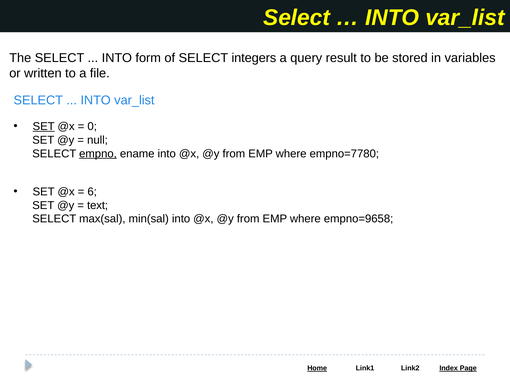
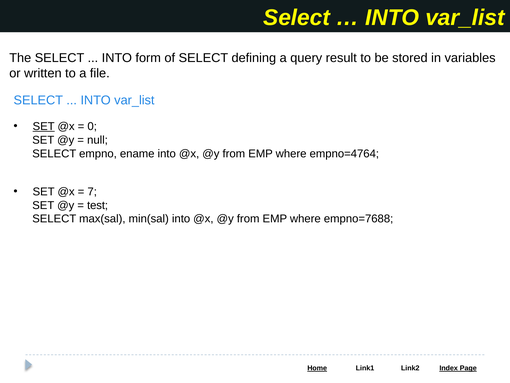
integers: integers -> defining
empno underline: present -> none
empno=7780: empno=7780 -> empno=4764
6: 6 -> 7
text: text -> test
empno=9658: empno=9658 -> empno=7688
